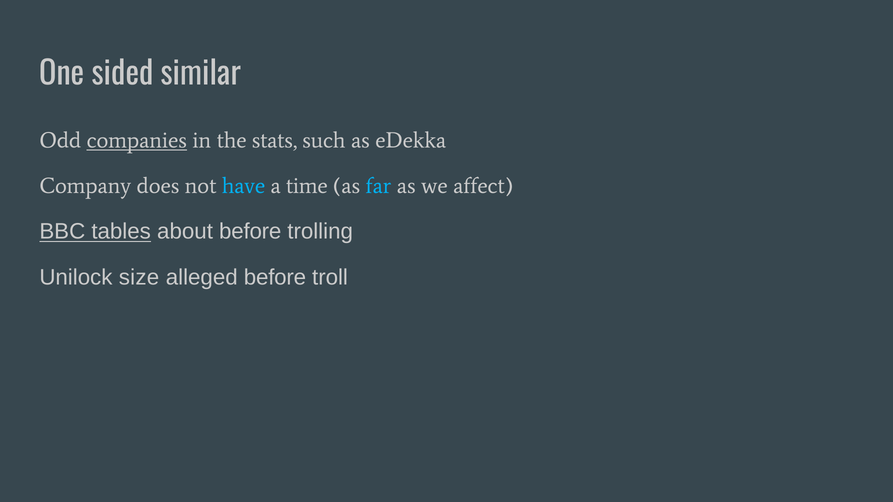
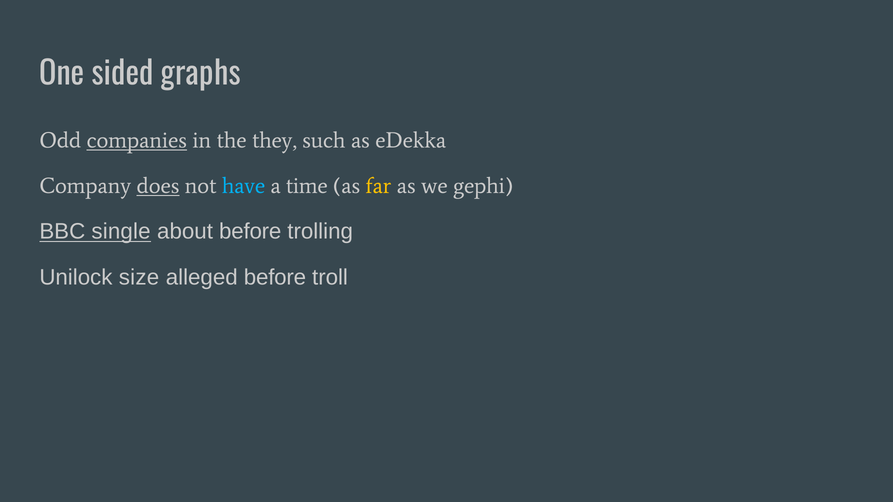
similar: similar -> graphs
stats: stats -> they
does underline: none -> present
far colour: light blue -> yellow
affect: affect -> gephi
tables: tables -> single
